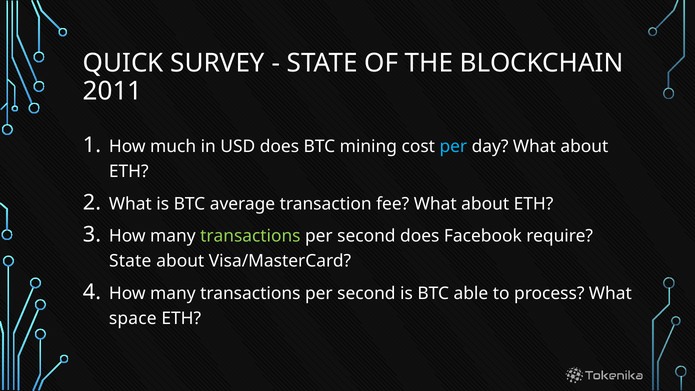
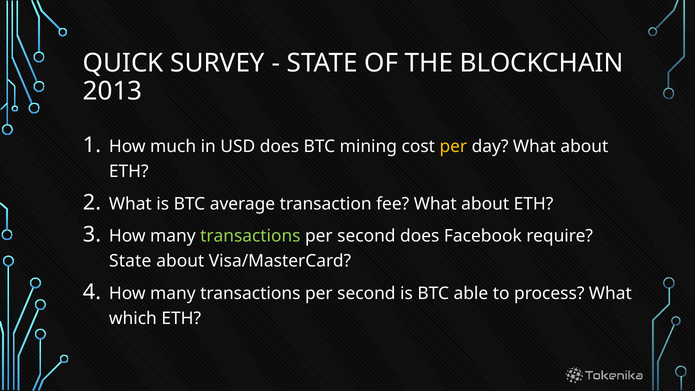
2011: 2011 -> 2013
per at (453, 147) colour: light blue -> yellow
space: space -> which
